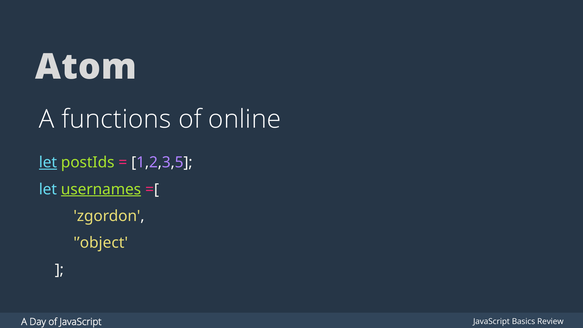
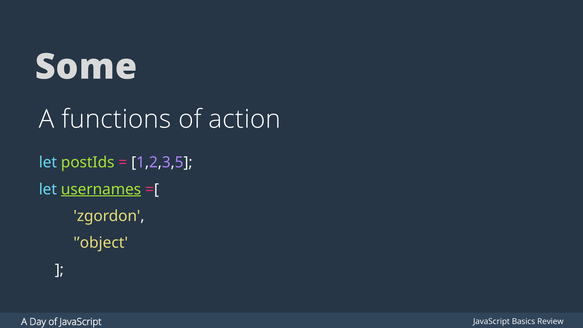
Atom: Atom -> Some
online: online -> action
let at (48, 163) underline: present -> none
